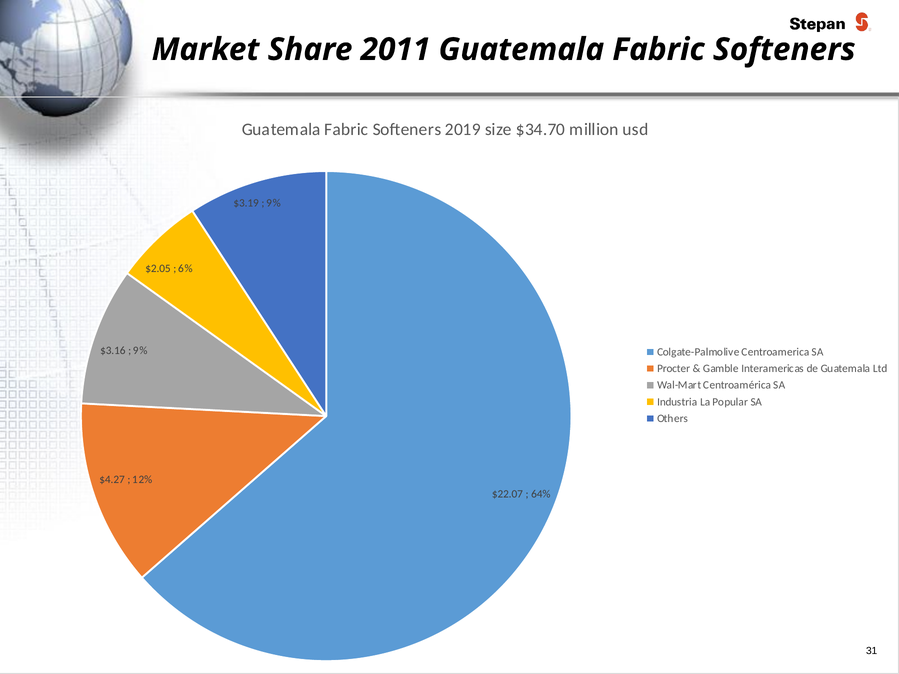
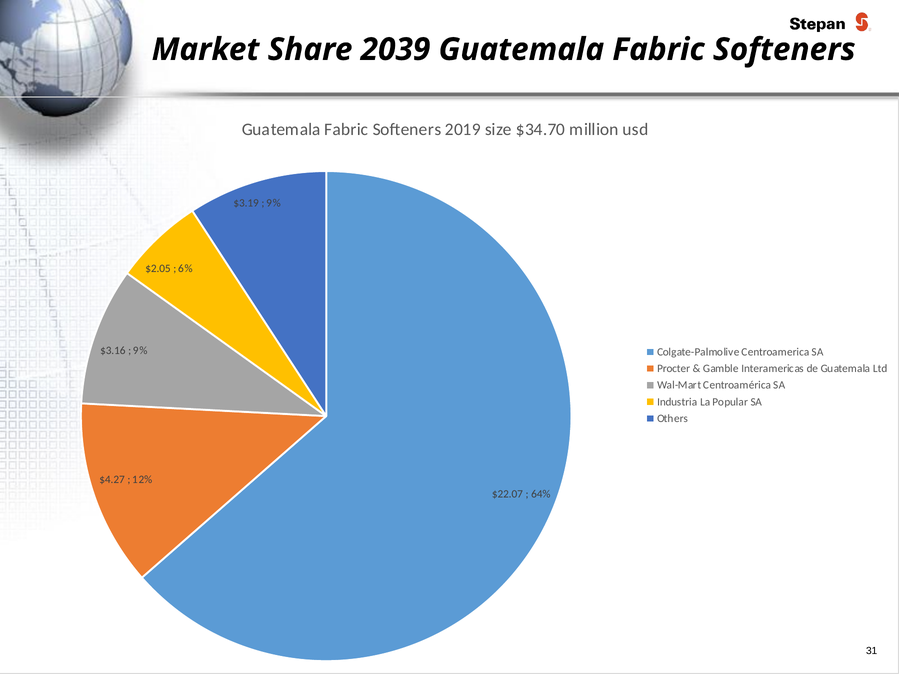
2011: 2011 -> 2039
